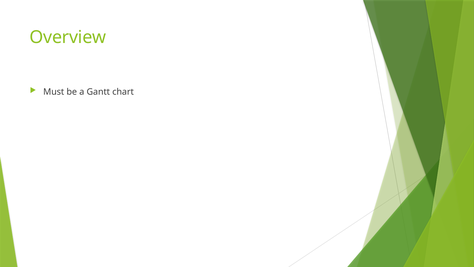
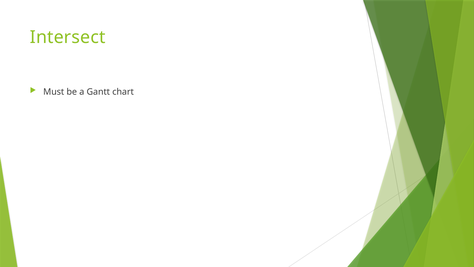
Overview: Overview -> Intersect
